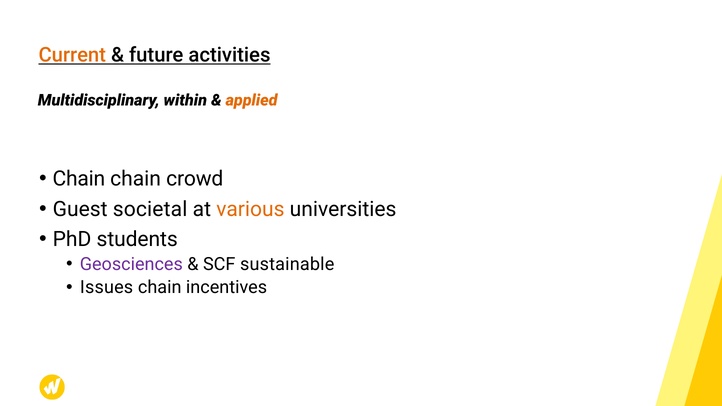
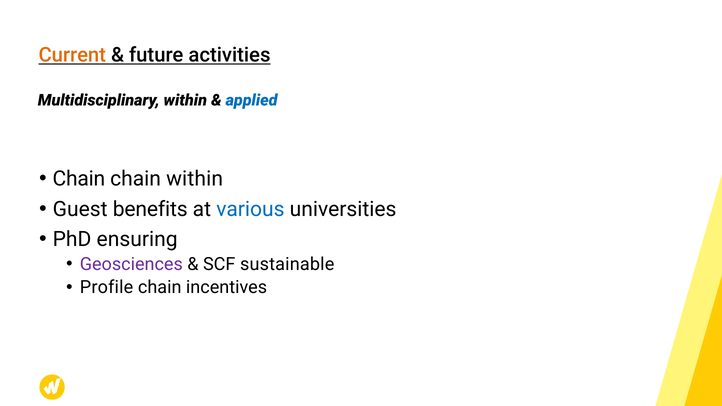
applied colour: orange -> blue
chain crowd: crowd -> within
societal: societal -> benefits
various colour: orange -> blue
students: students -> ensuring
Issues: Issues -> Profile
